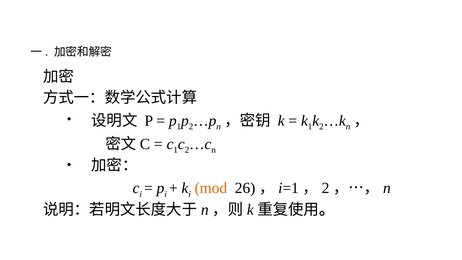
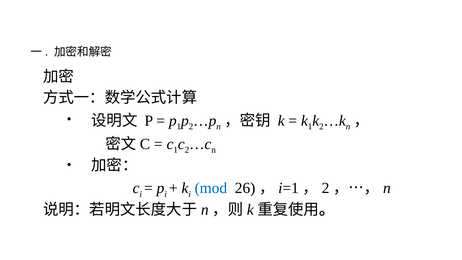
mod colour: orange -> blue
